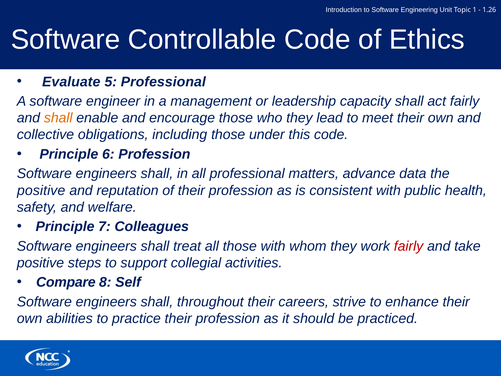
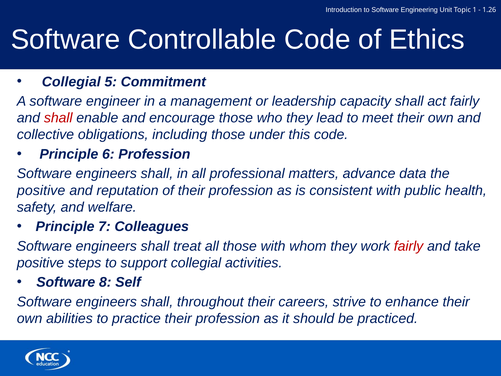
Evaluate at (71, 82): Evaluate -> Collegial
5 Professional: Professional -> Commitment
shall at (58, 118) colour: orange -> red
Compare at (66, 282): Compare -> Software
